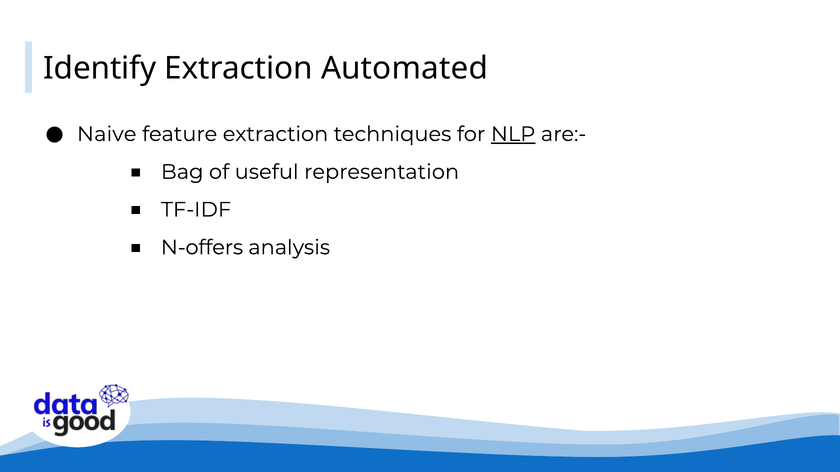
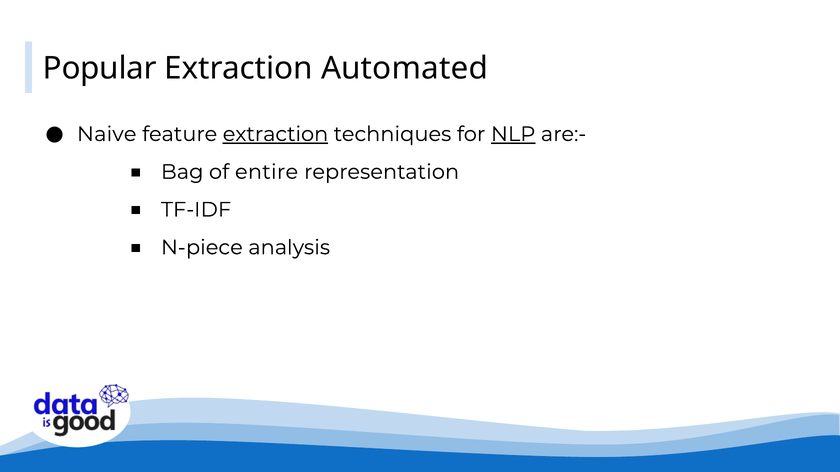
Identify: Identify -> Popular
extraction at (275, 134) underline: none -> present
useful: useful -> entire
N-offers: N-offers -> N-piece
